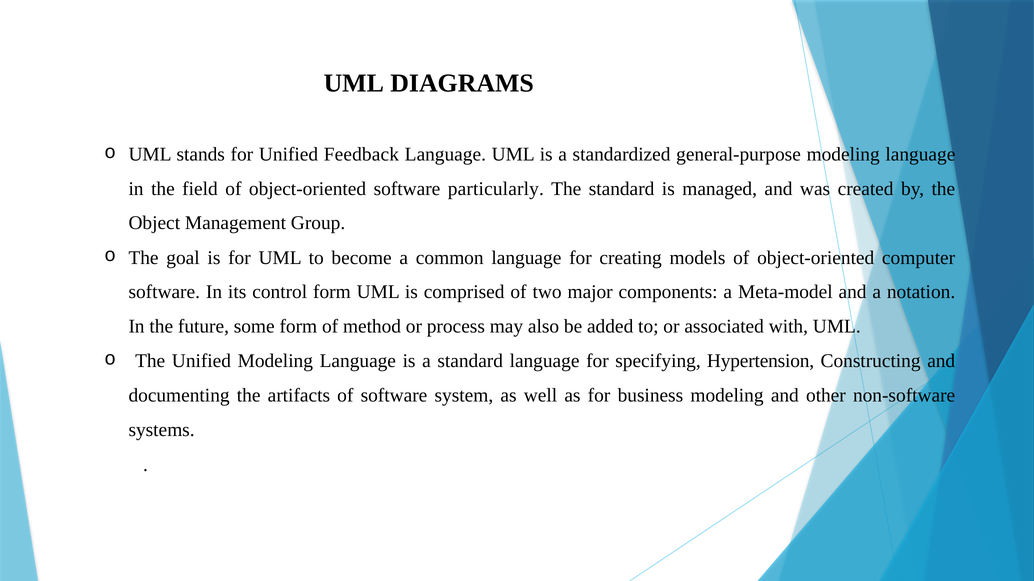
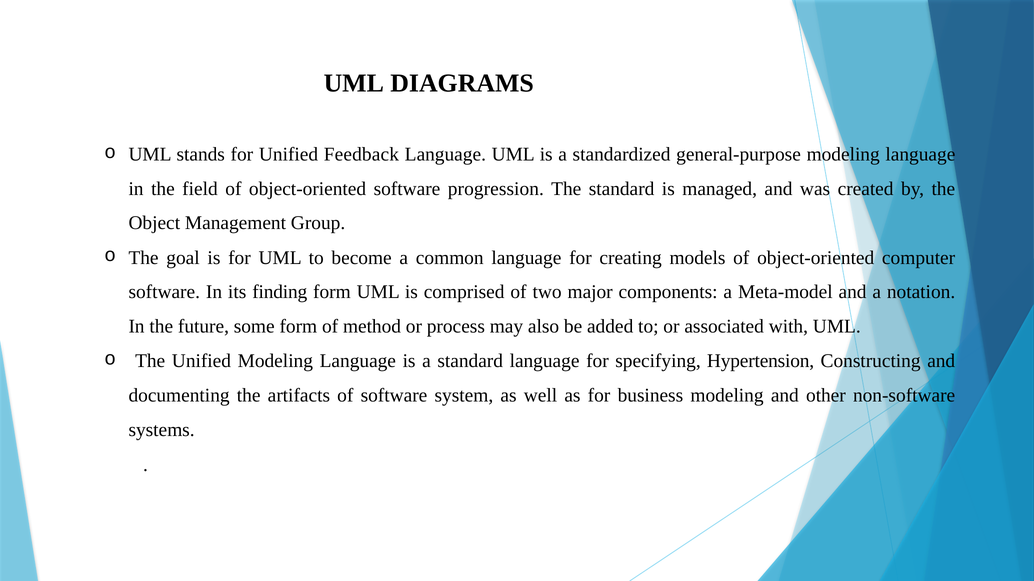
particularly: particularly -> progression
control: control -> finding
